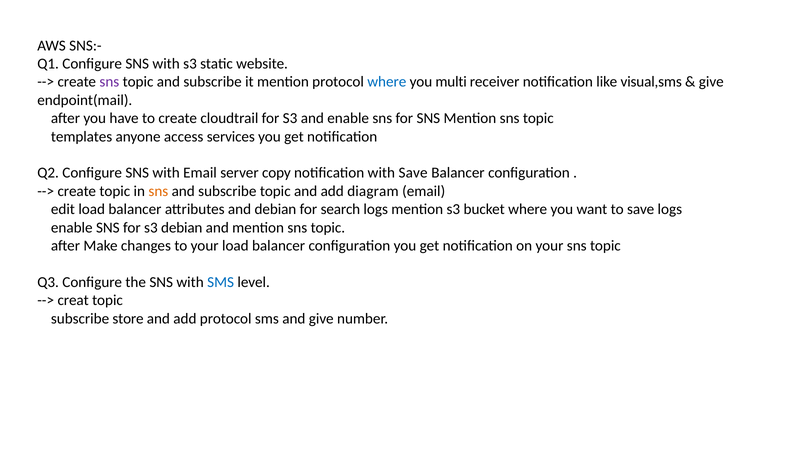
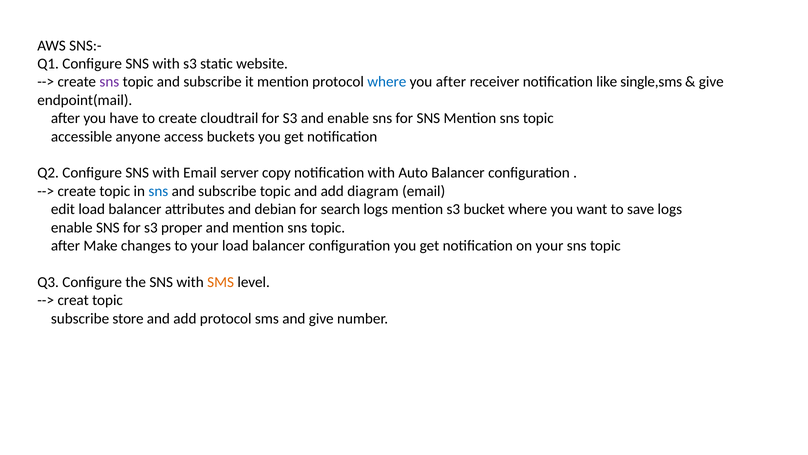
you multi: multi -> after
visual,sms: visual,sms -> single,sms
templates: templates -> accessible
services: services -> buckets
with Save: Save -> Auto
sns at (158, 191) colour: orange -> blue
s3 debian: debian -> proper
SMS at (221, 282) colour: blue -> orange
